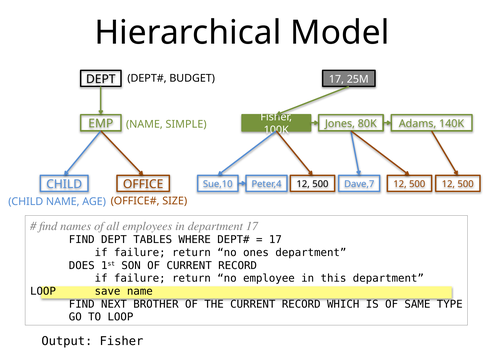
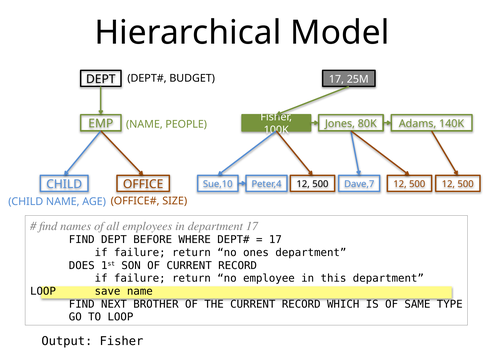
SIMPLE: SIMPLE -> PEOPLE
TABLES: TABLES -> BEFORE
